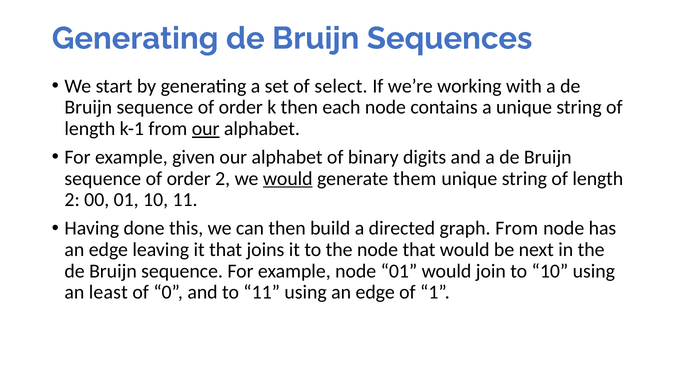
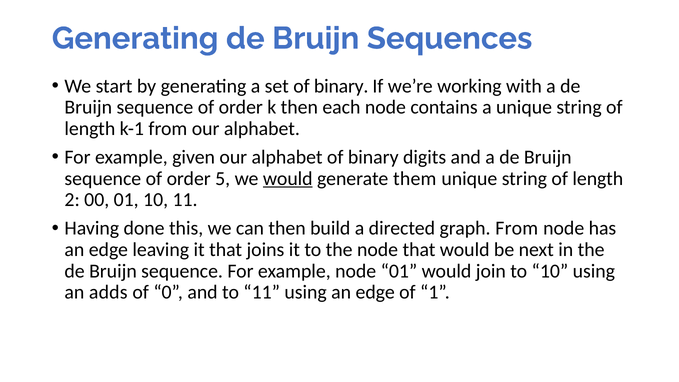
set of select: select -> binary
our at (206, 129) underline: present -> none
order 2: 2 -> 5
least: least -> adds
